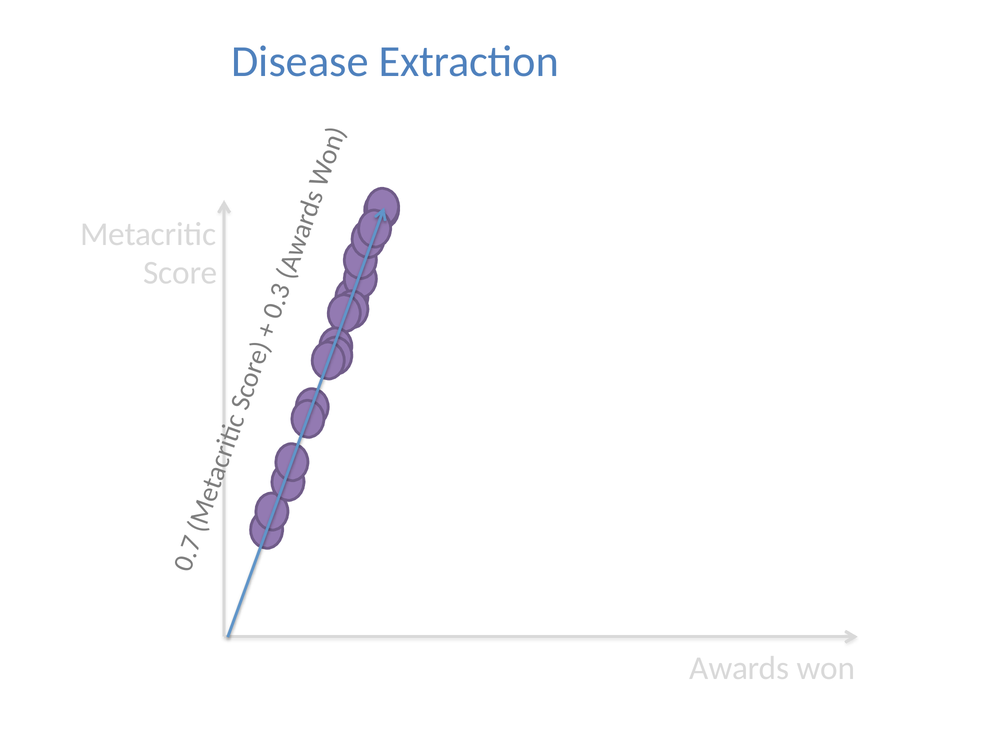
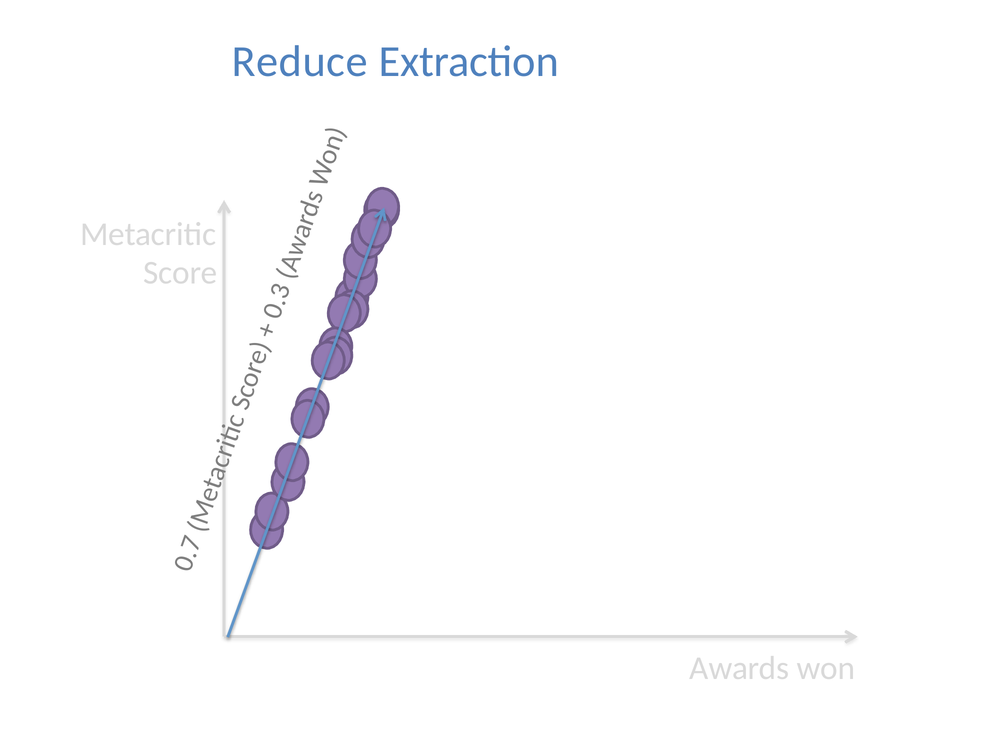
Disease: Disease -> Reduce
